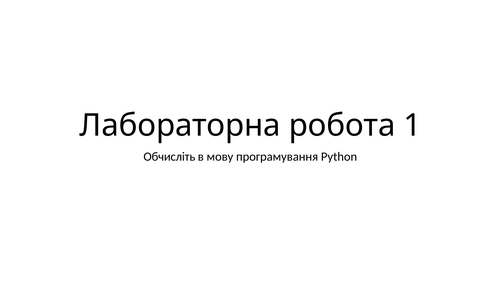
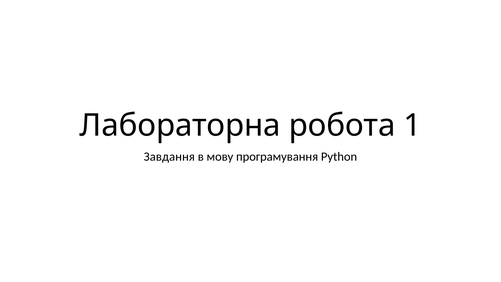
Обчисліть: Обчисліть -> Завдання
